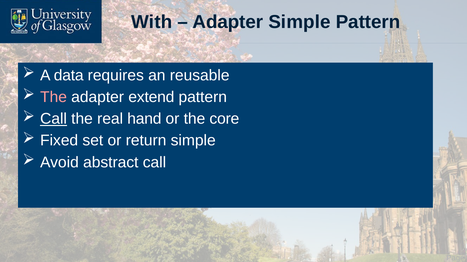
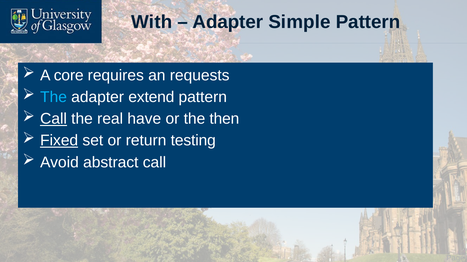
data: data -> core
reusable: reusable -> requests
The at (54, 97) colour: pink -> light blue
hand: hand -> have
core: core -> then
Fixed underline: none -> present
return simple: simple -> testing
